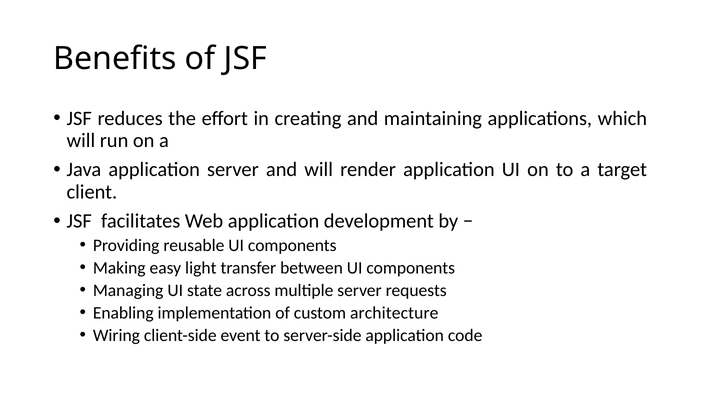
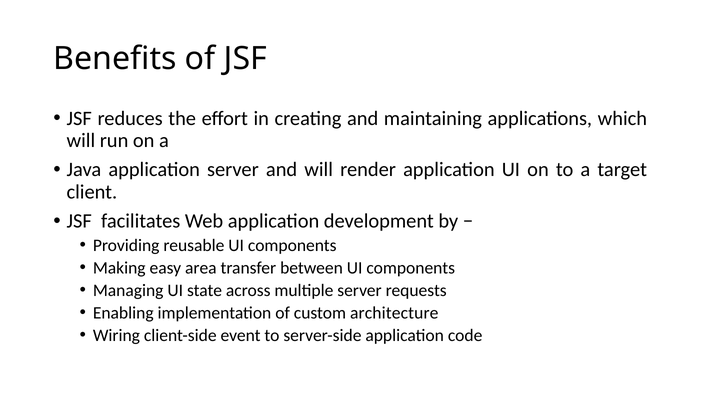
light: light -> area
